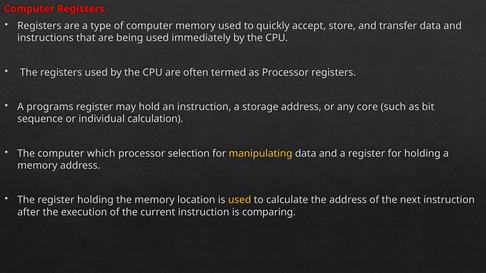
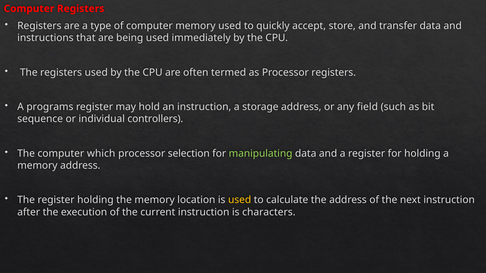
core: core -> field
calculation: calculation -> controllers
manipulating colour: yellow -> light green
comparing: comparing -> characters
